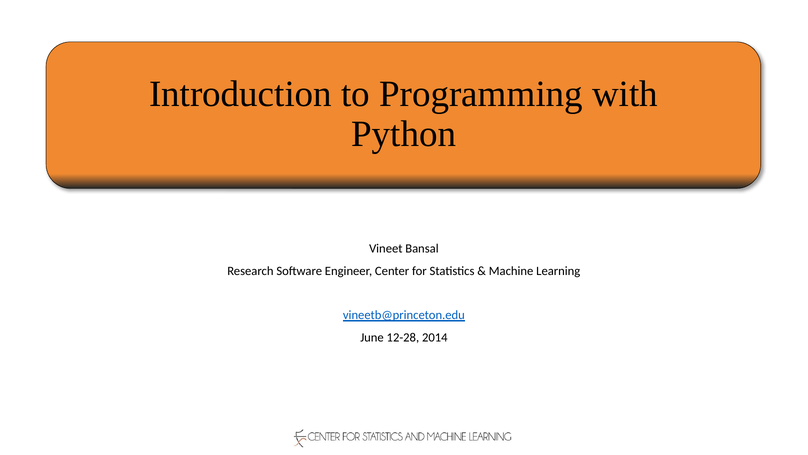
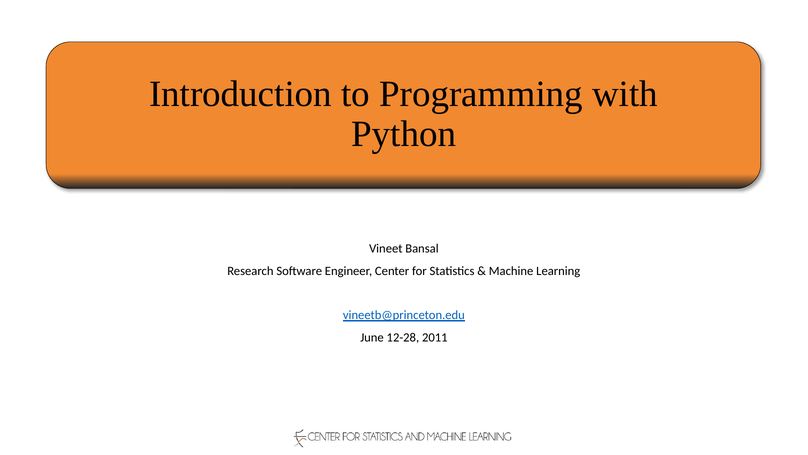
2014: 2014 -> 2011
